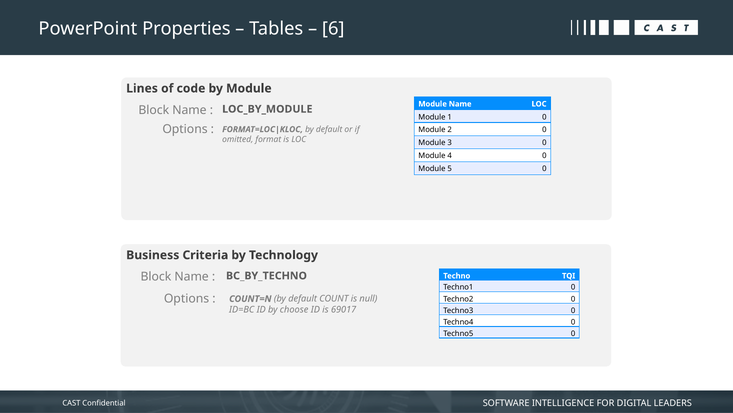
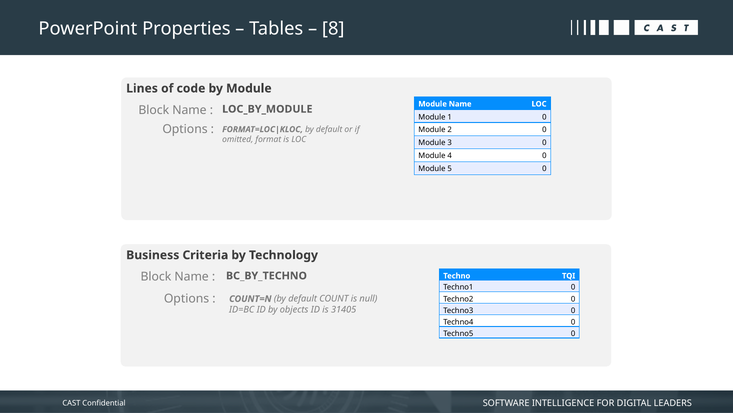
6: 6 -> 8
choose: choose -> objects
69017: 69017 -> 31405
